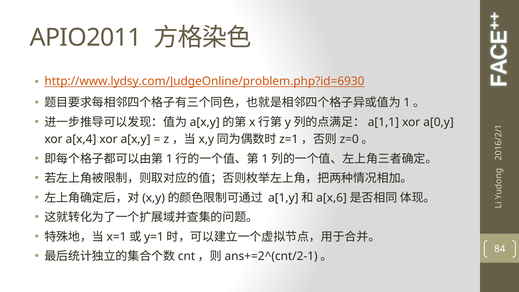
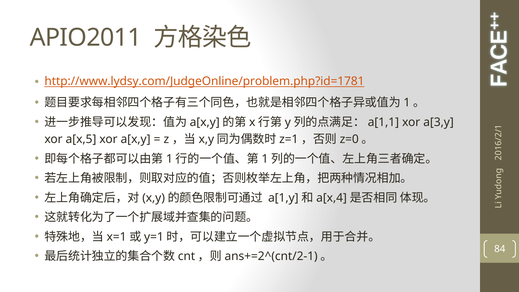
http://www.lydsy.com/JudgeOnline/problem.php?id=6930: http://www.lydsy.com/JudgeOnline/problem.php?id=6930 -> http://www.lydsy.com/JudgeOnline/problem.php?id=1781
a[0,y: a[0,y -> a[3,y
a[x,4: a[x,4 -> a[x,5
a[x,6: a[x,6 -> a[x,4
